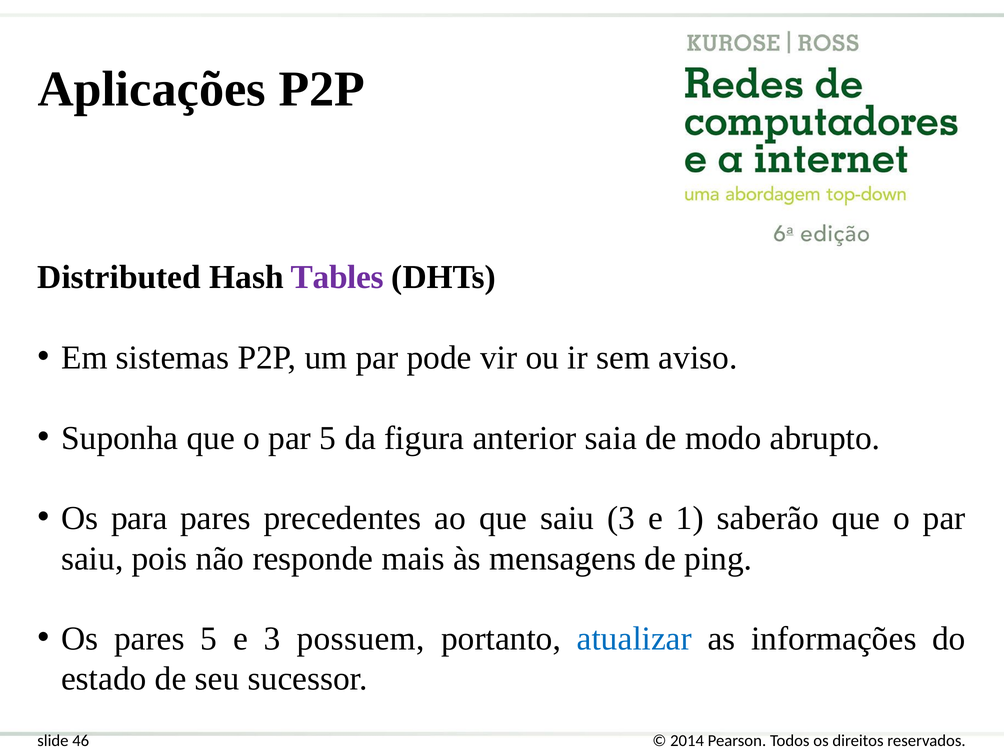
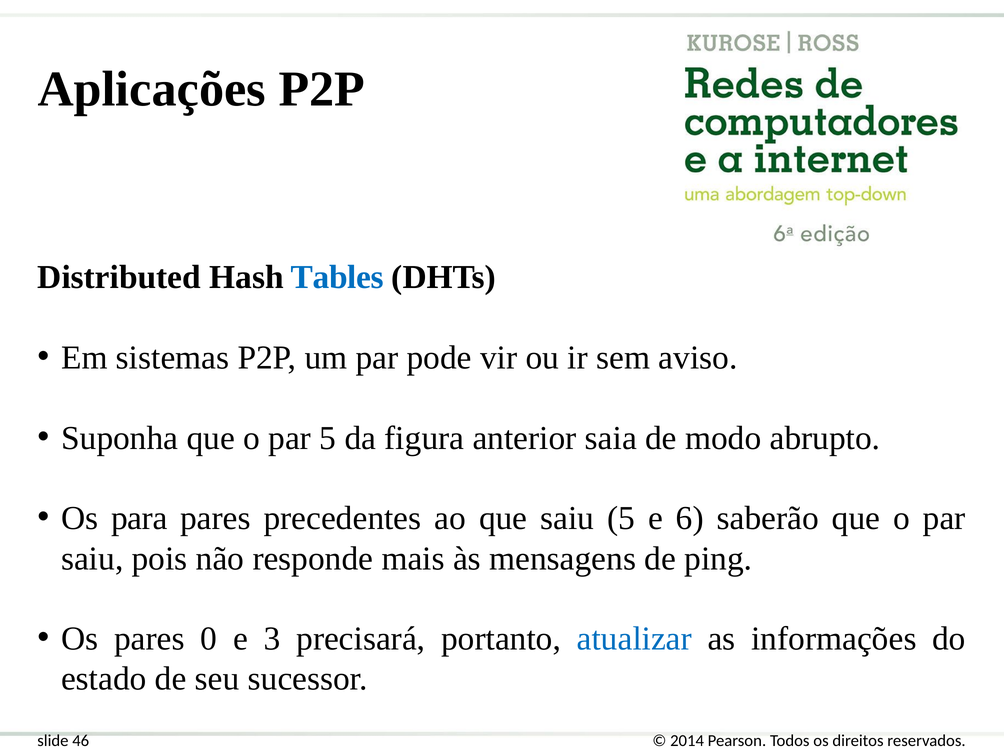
Tables colour: purple -> blue
saiu 3: 3 -> 5
1: 1 -> 6
pares 5: 5 -> 0
possuem: possuem -> precisará
